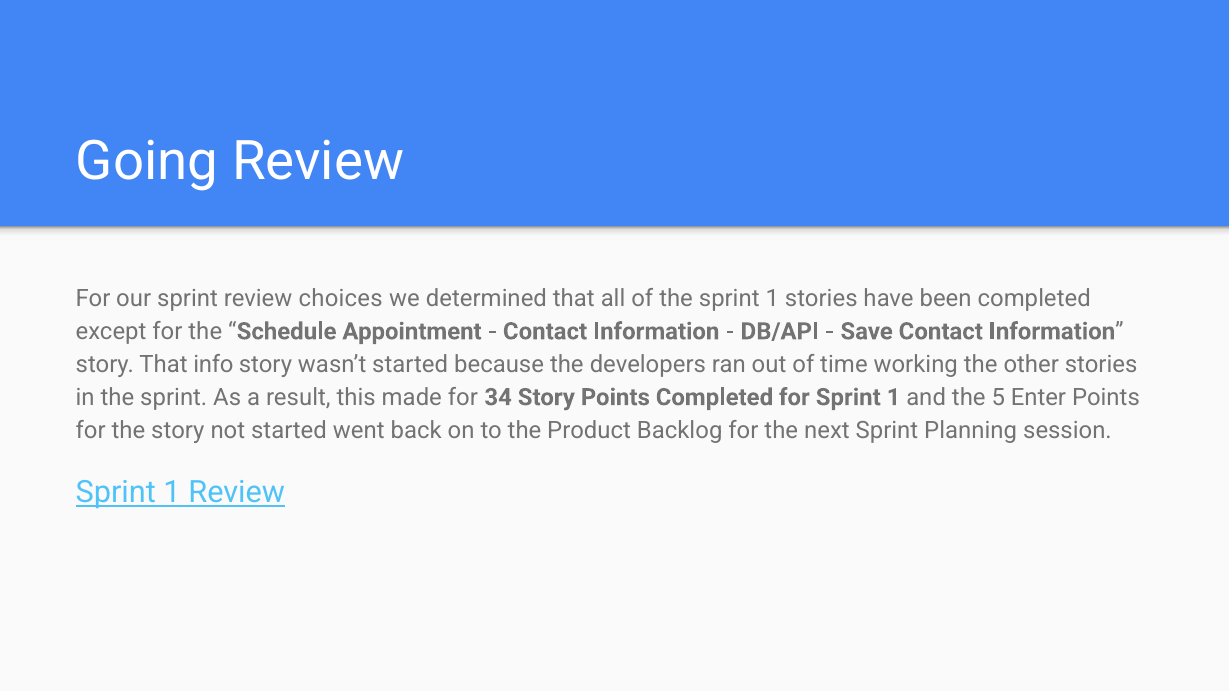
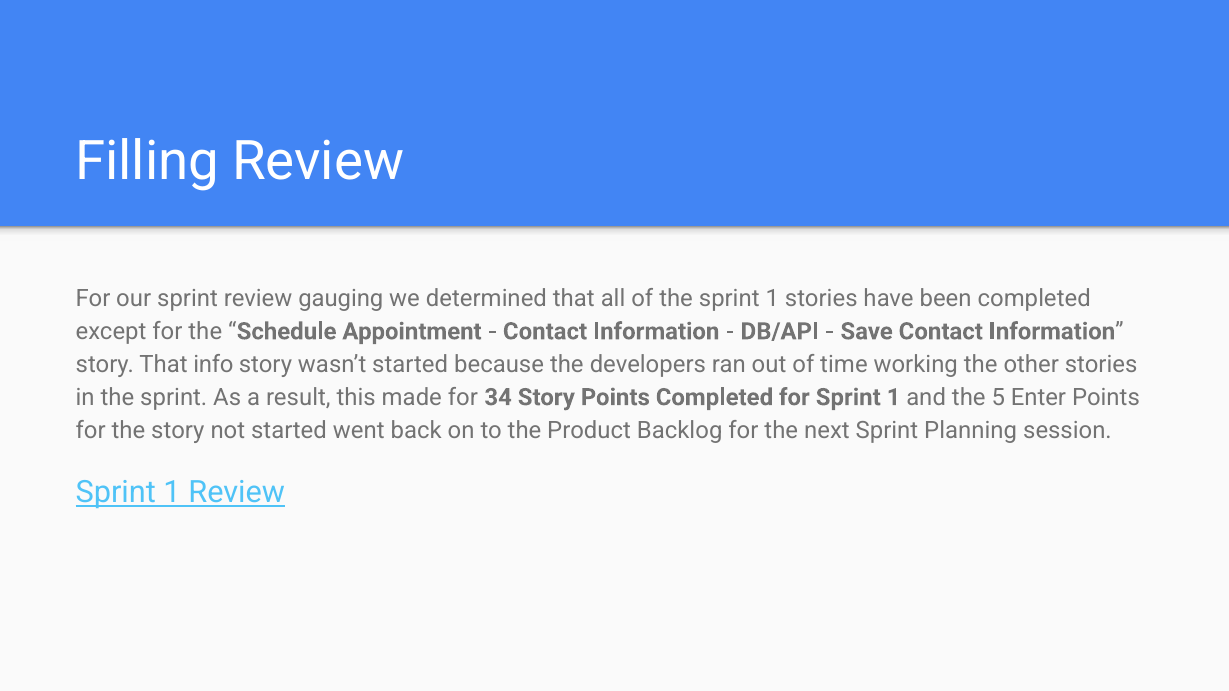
Going: Going -> Filling
choices: choices -> gauging
